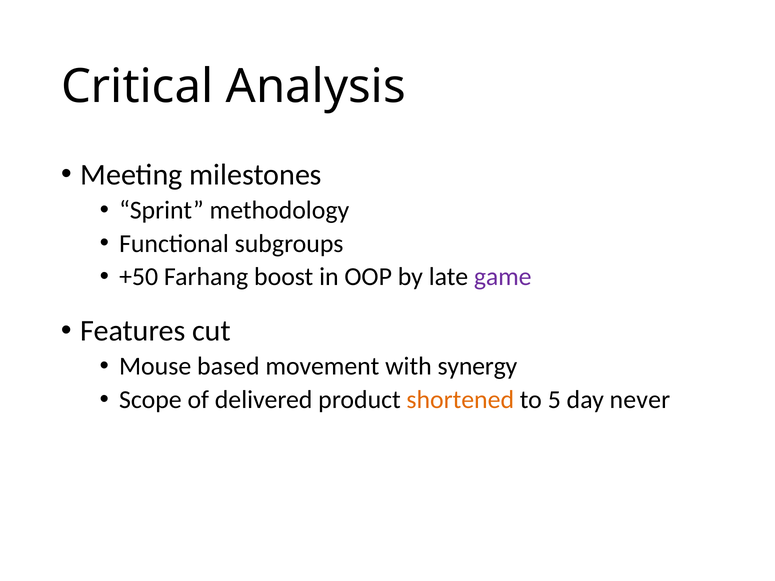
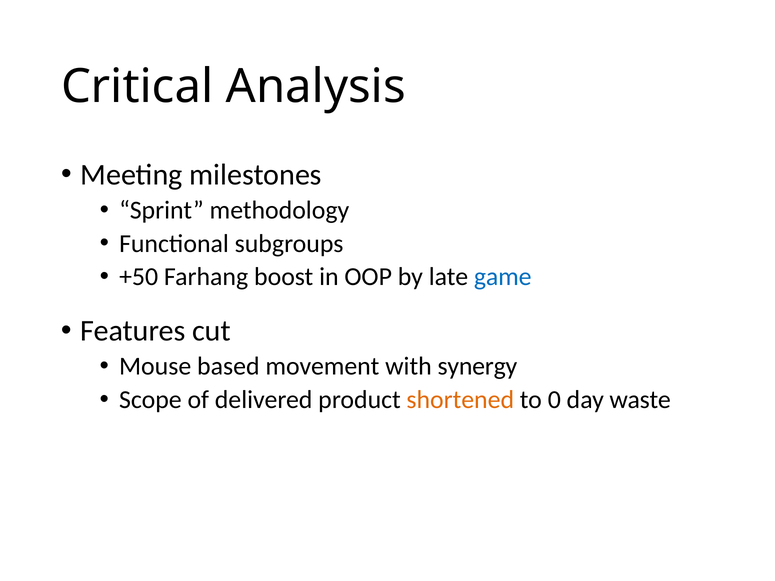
game colour: purple -> blue
5: 5 -> 0
never: never -> waste
